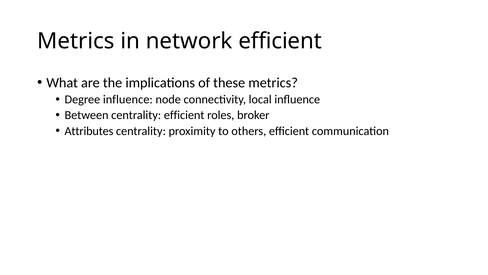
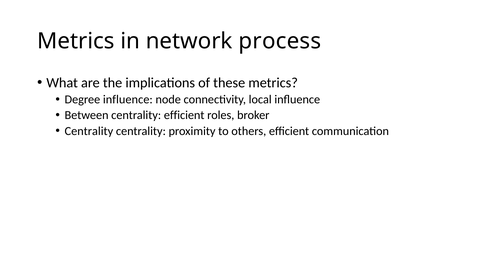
network efficient: efficient -> process
Attributes at (89, 131): Attributes -> Centrality
